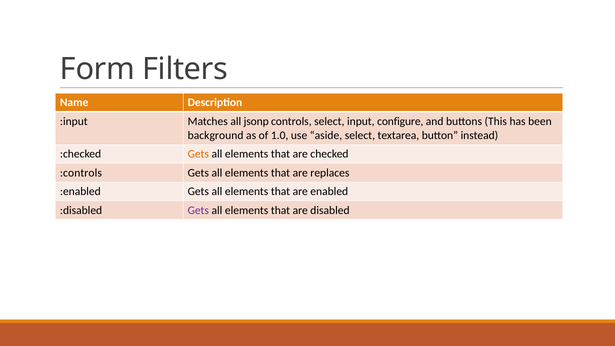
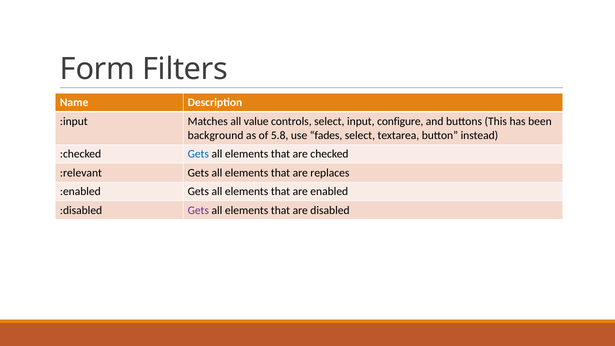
jsonp: jsonp -> value
1.0: 1.0 -> 5.8
aside: aside -> fades
Gets at (198, 154) colour: orange -> blue
:controls: :controls -> :relevant
